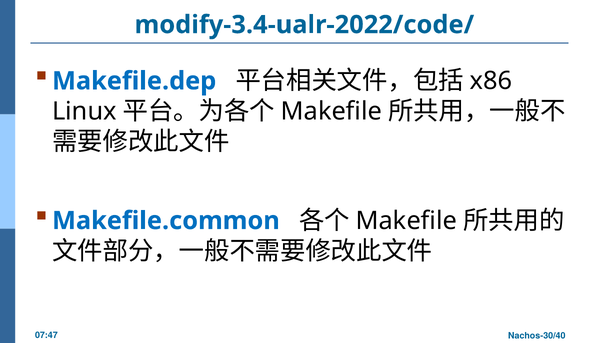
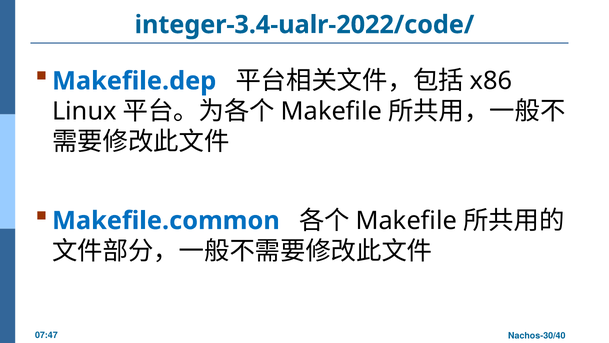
modify-3.4-ualr-2022/code/: modify-3.4-ualr-2022/code/ -> integer-3.4-ualr-2022/code/
